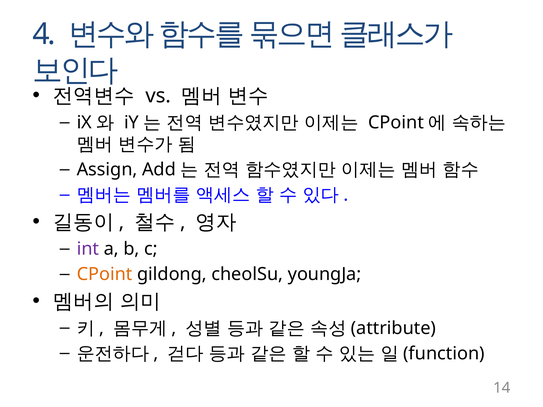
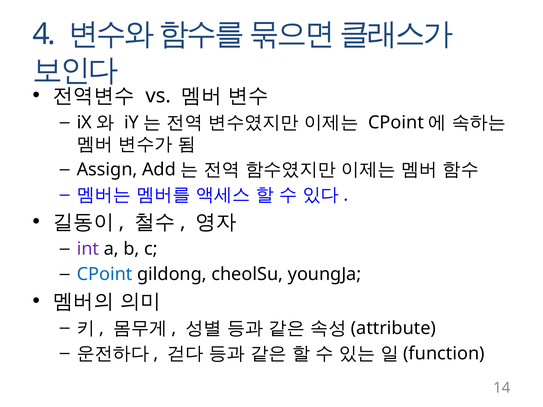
CPoint at (105, 274) colour: orange -> blue
